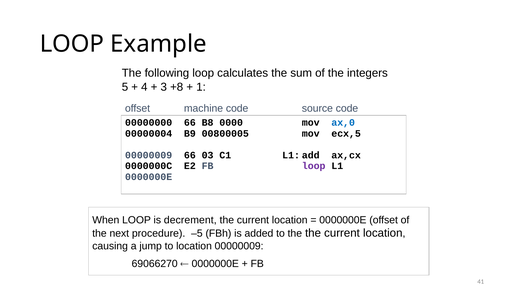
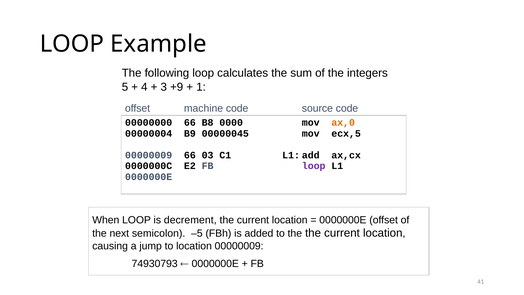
+8: +8 -> +9
ax,0 colour: blue -> orange
00800005: 00800005 -> 00000045
procedure: procedure -> semicolon
69066270: 69066270 -> 74930793
